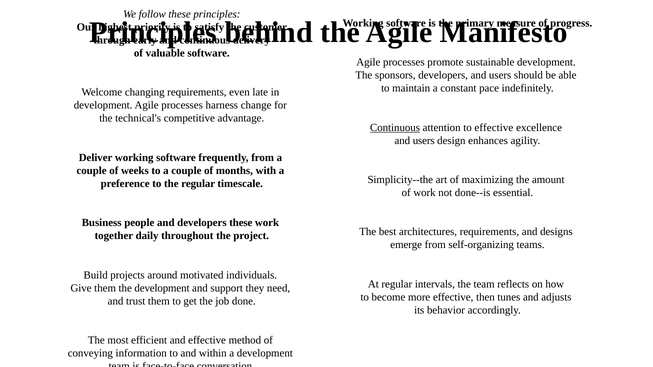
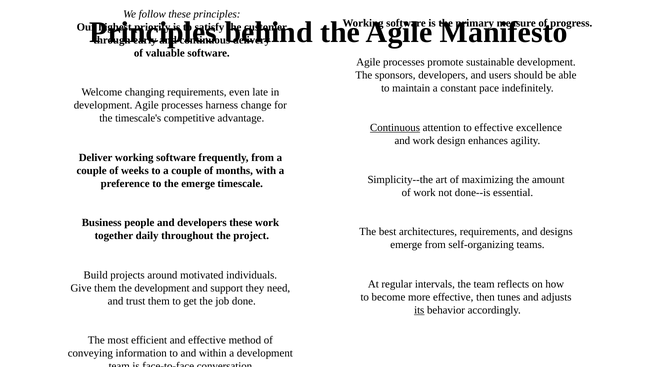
technical's: technical's -> timescale's
users at (424, 141): users -> work
the regular: regular -> emerge
its underline: none -> present
